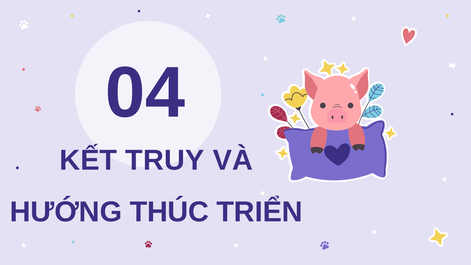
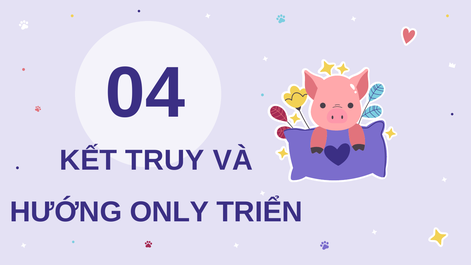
THÚC: THÚC -> ONLY
